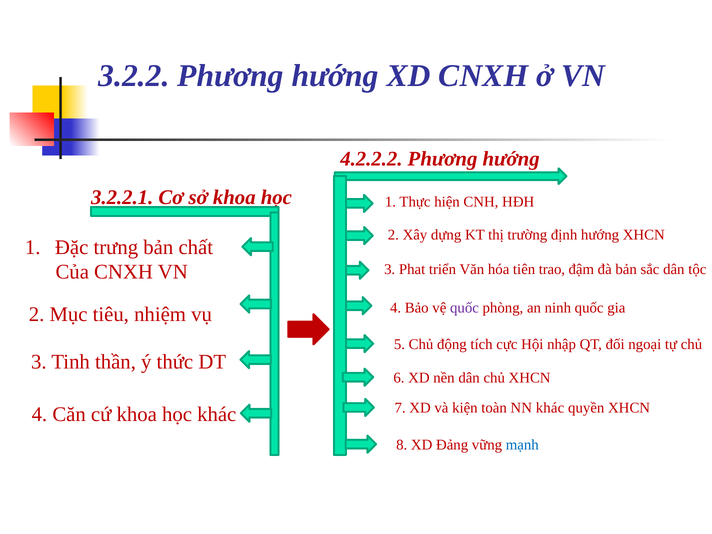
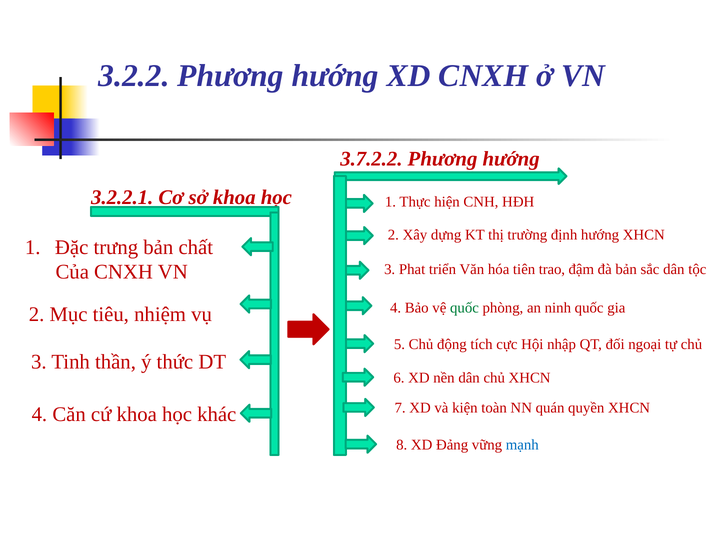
4.2.2.2: 4.2.2.2 -> 3.7.2.2
quốc at (464, 308) colour: purple -> green
NN khác: khác -> quán
